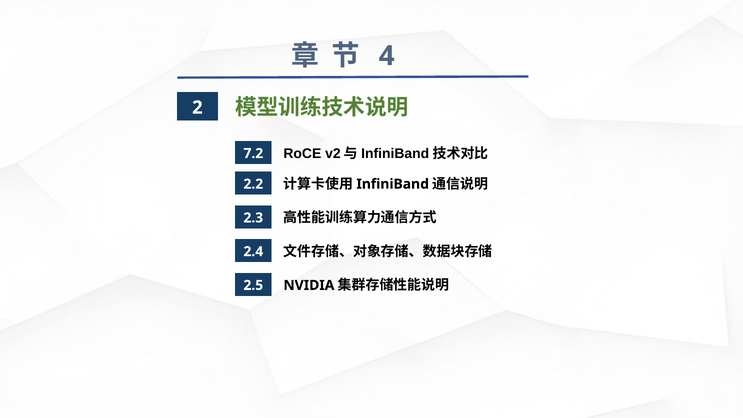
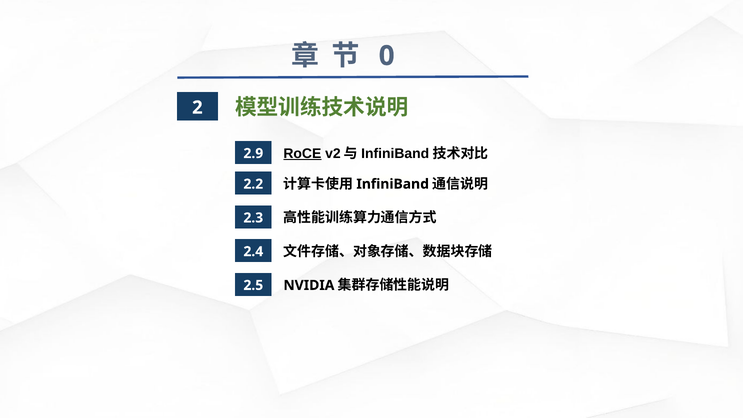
4: 4 -> 0
RoCE underline: none -> present
7.2: 7.2 -> 2.9
